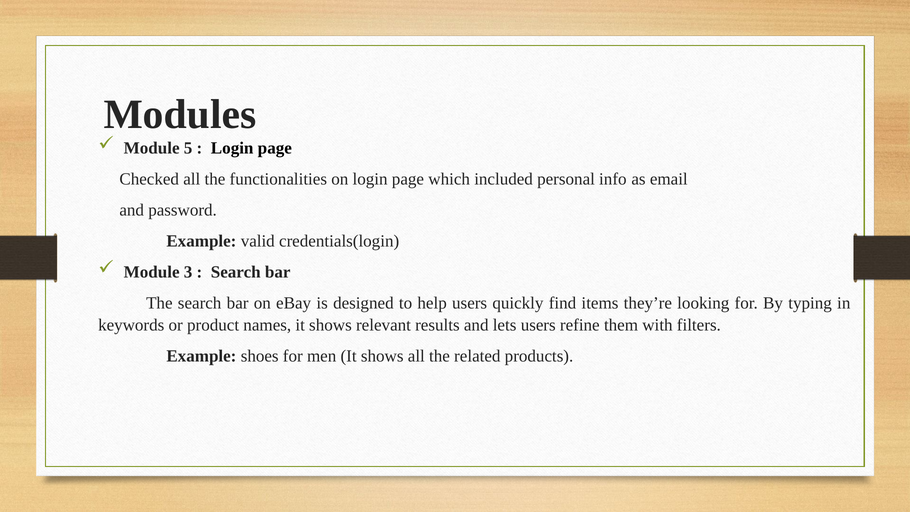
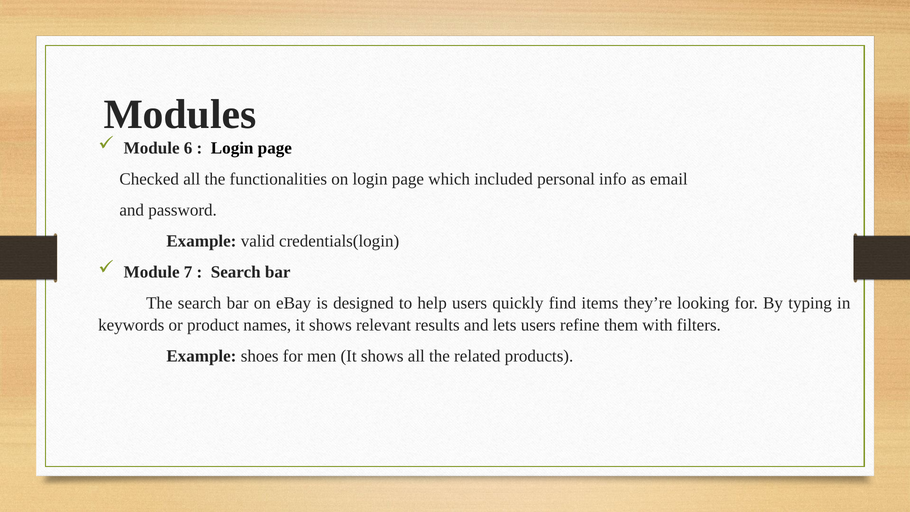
5: 5 -> 6
3: 3 -> 7
